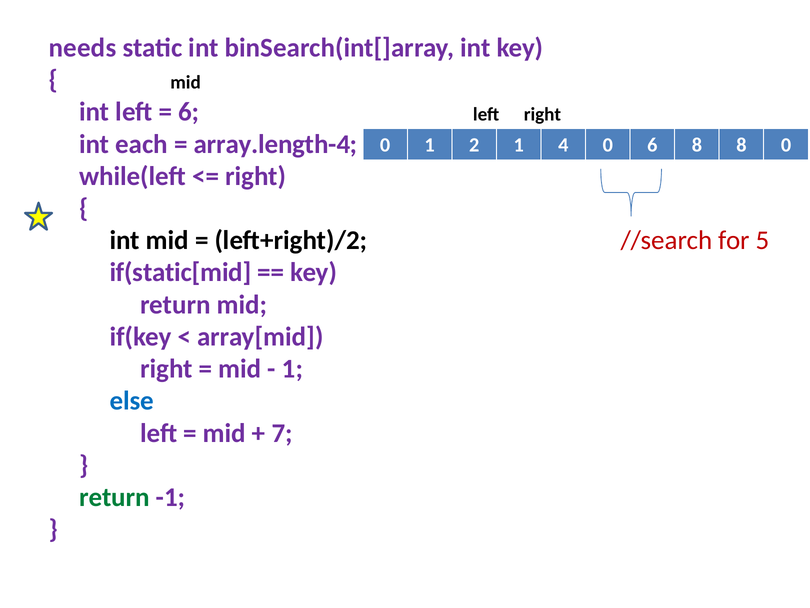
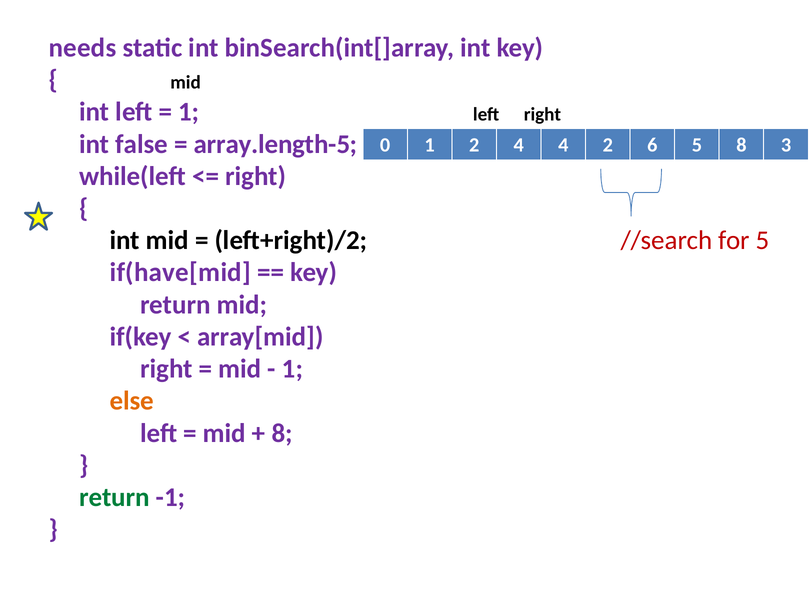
6 at (189, 112): 6 -> 1
each: each -> false
array.length-4: array.length-4 -> array.length-5
2 1: 1 -> 4
4 0: 0 -> 2
6 8: 8 -> 5
8 0: 0 -> 3
if(static[mid: if(static[mid -> if(have[mid
else colour: blue -> orange
7 at (282, 433): 7 -> 8
